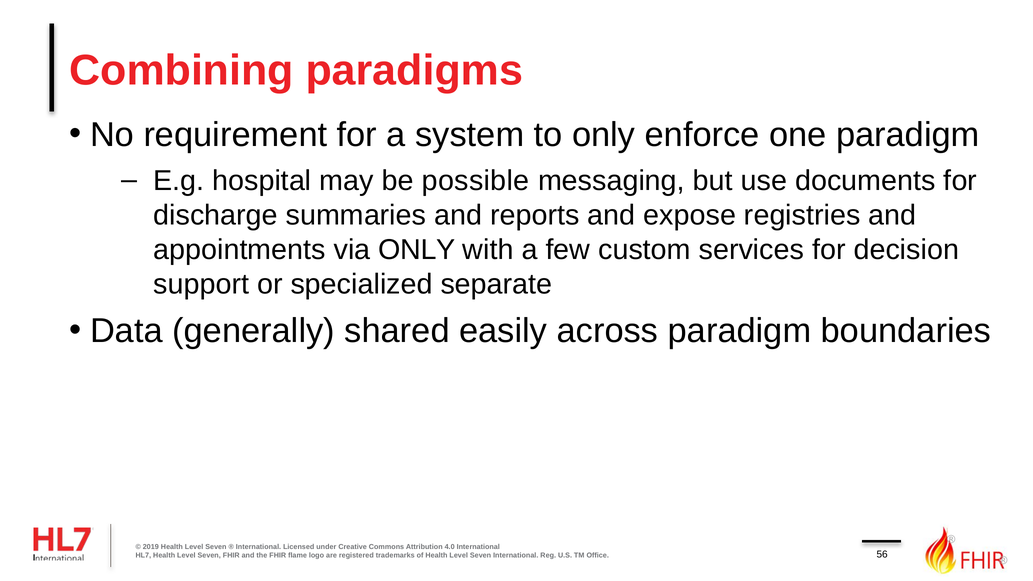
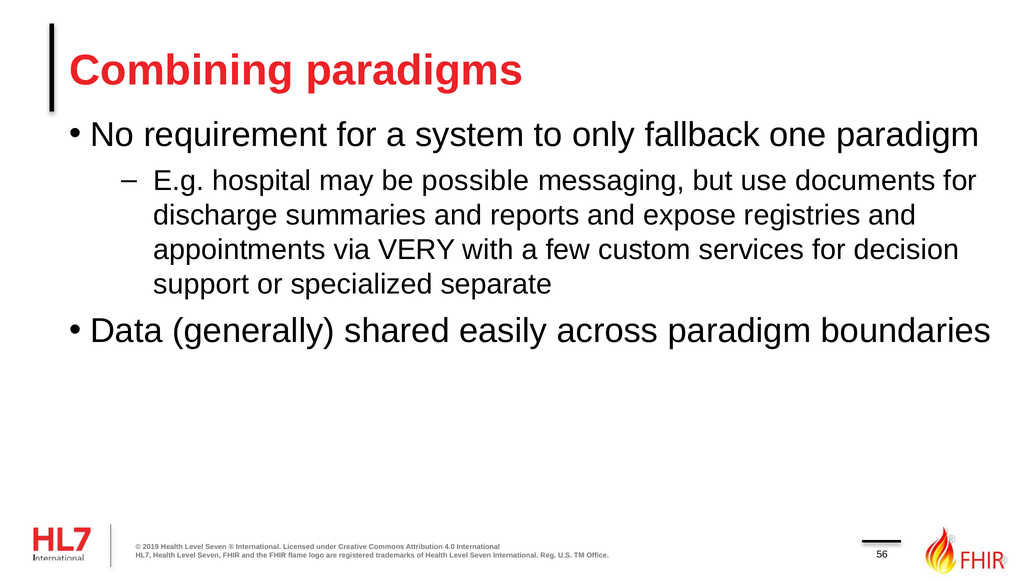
enforce: enforce -> fallback
via ONLY: ONLY -> VERY
